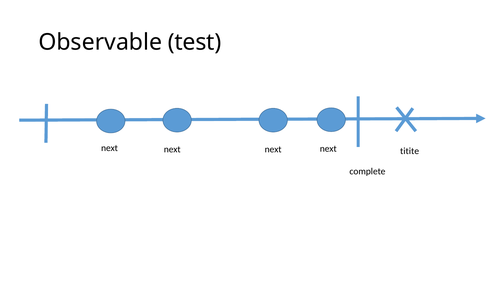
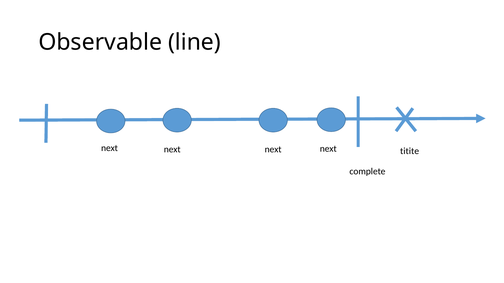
test: test -> line
